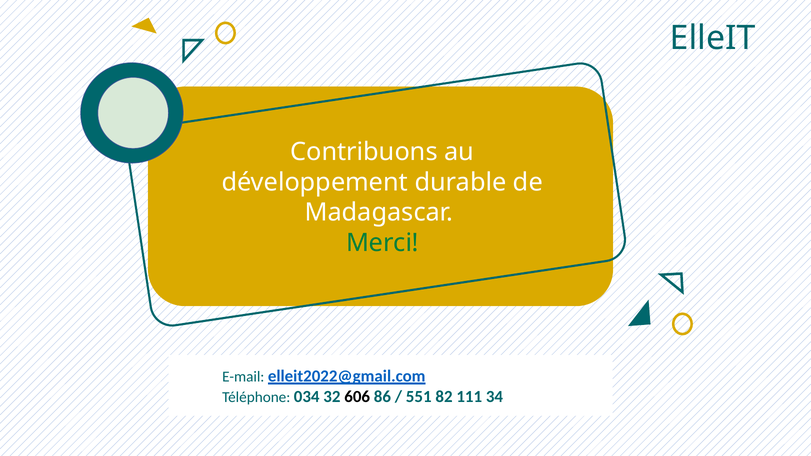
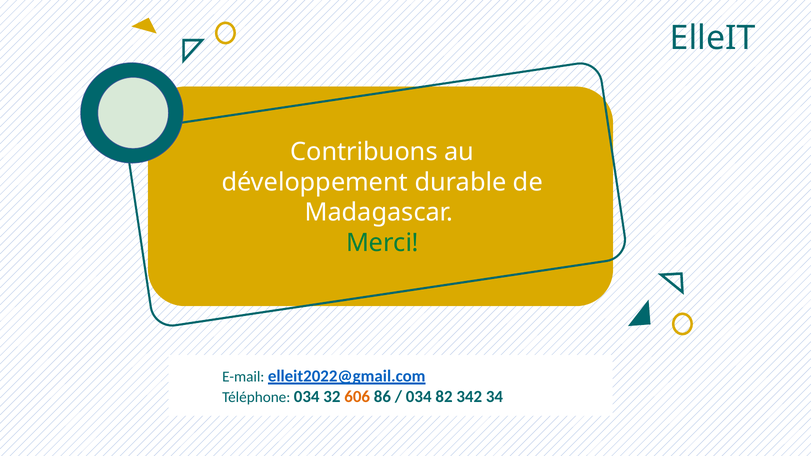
606 colour: black -> orange
551 at (419, 397): 551 -> 034
111: 111 -> 342
